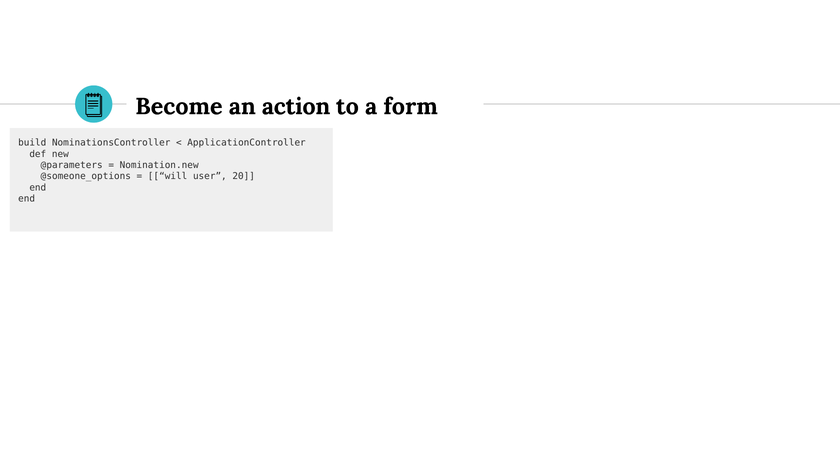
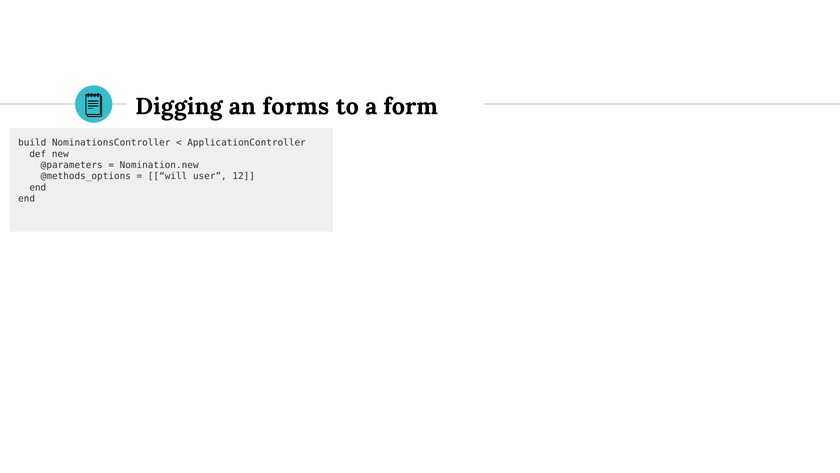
Become: Become -> Digging
action: action -> forms
@someone_options: @someone_options -> @methods_options
20: 20 -> 12
